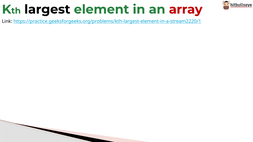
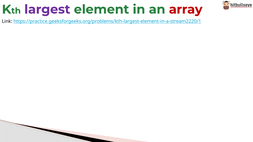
largest colour: black -> purple
